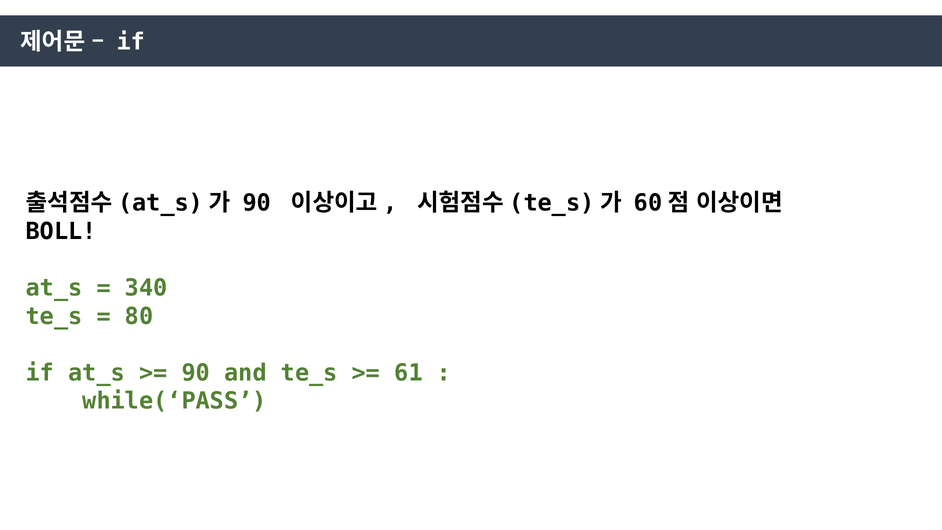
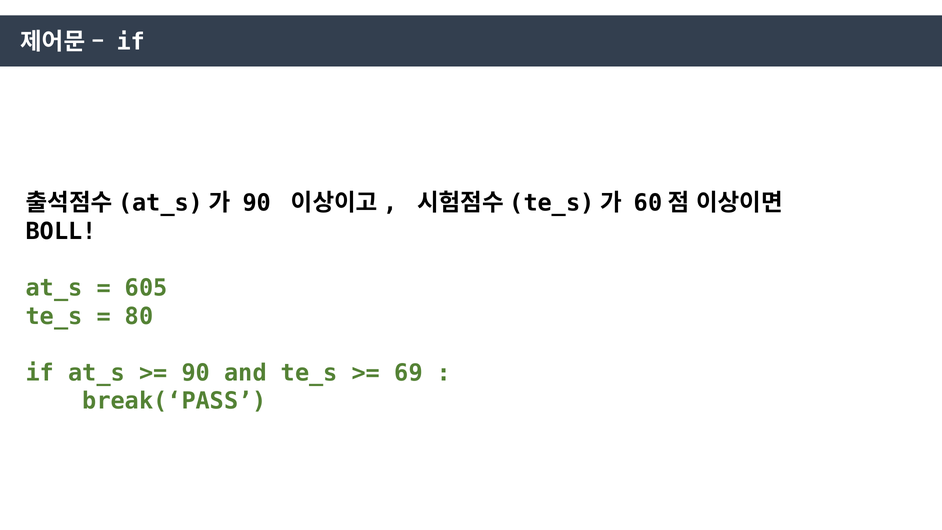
340: 340 -> 605
61: 61 -> 69
while(‘PASS: while(‘PASS -> break(‘PASS
